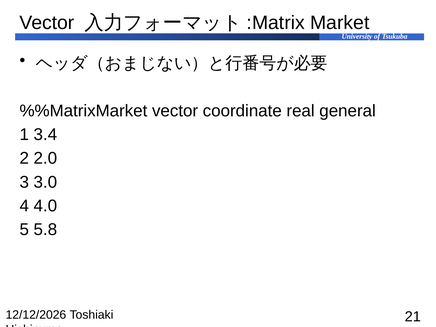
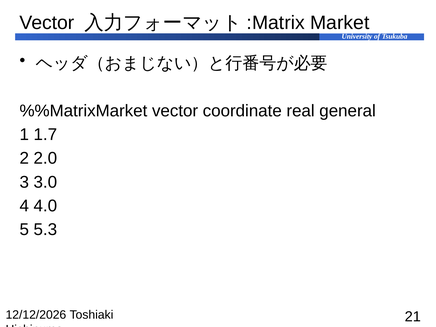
3.4: 3.4 -> 1.7
5.8: 5.8 -> 5.3
